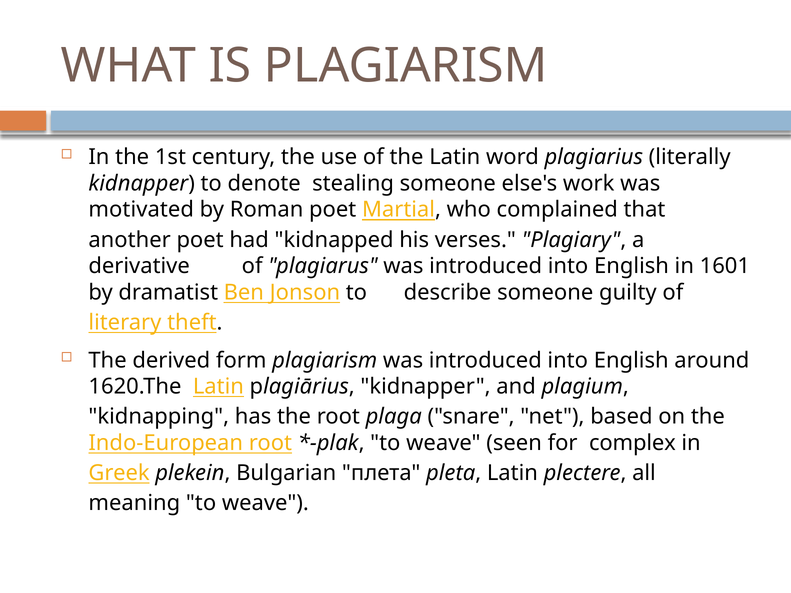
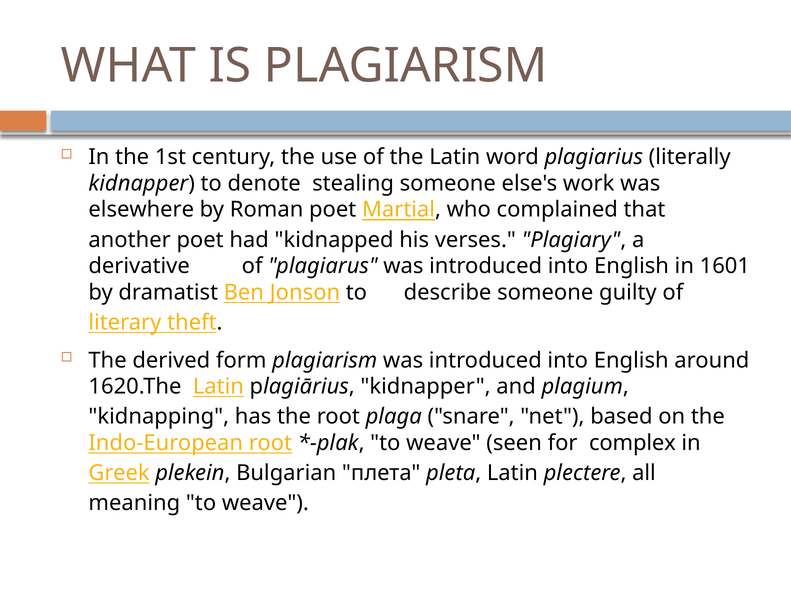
motivated: motivated -> elsewhere
